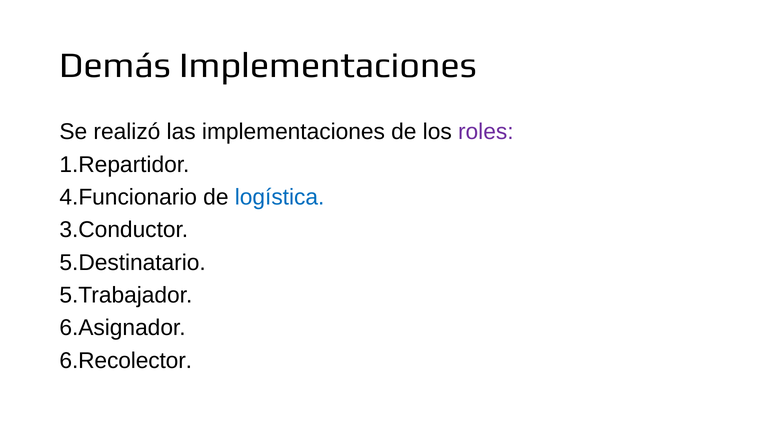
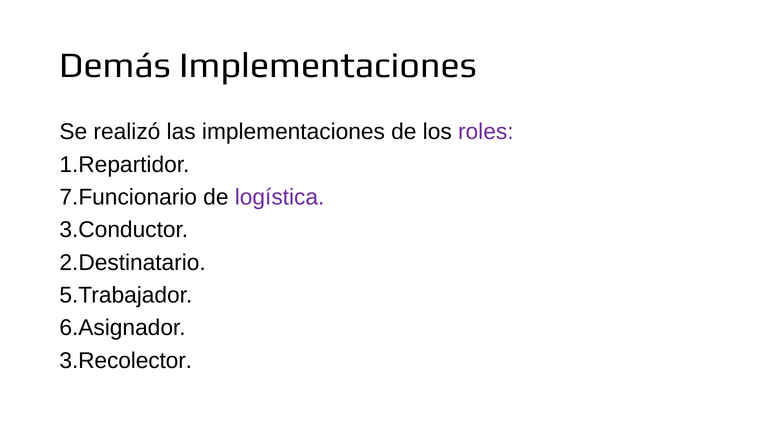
4.Funcionario: 4.Funcionario -> 7.Funcionario
logística colour: blue -> purple
5.Destinatario: 5.Destinatario -> 2.Destinatario
6.Recolector: 6.Recolector -> 3.Recolector
